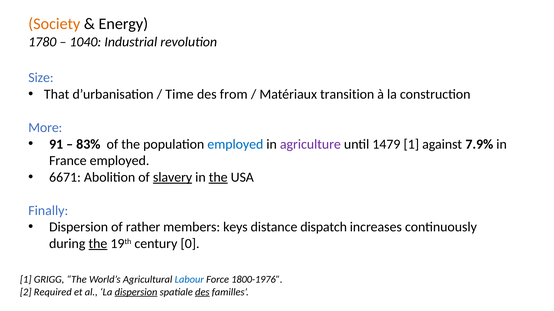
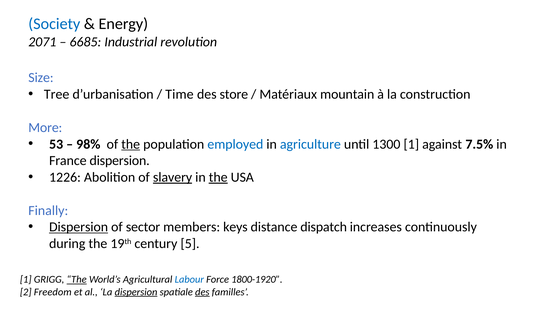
Society colour: orange -> blue
1780: 1780 -> 2071
1040: 1040 -> 6685
That: That -> Tree
from: from -> store
transition: transition -> mountain
91: 91 -> 53
83%: 83% -> 98%
the at (131, 144) underline: none -> present
agriculture colour: purple -> blue
1479: 1479 -> 1300
7.9%: 7.9% -> 7.5%
France employed: employed -> dispersion
6671: 6671 -> 1226
Dispersion at (79, 228) underline: none -> present
rather: rather -> sector
the at (98, 244) underline: present -> none
0: 0 -> 5
The at (77, 280) underline: none -> present
1800-1976: 1800-1976 -> 1800-1920
Required: Required -> Freedom
